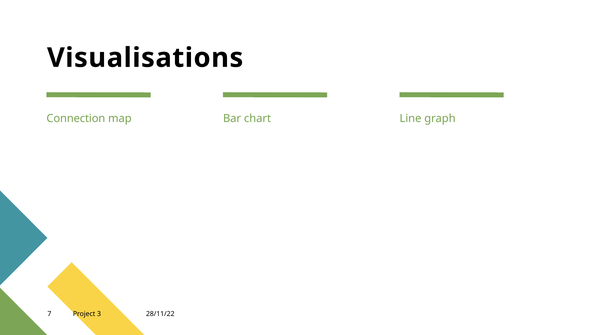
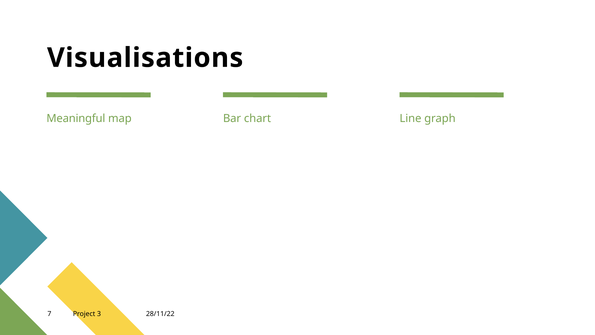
Connection: Connection -> Meaningful
